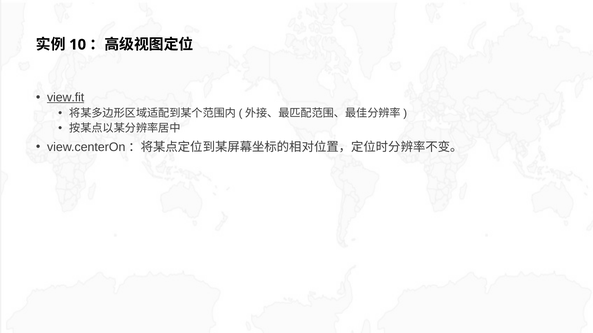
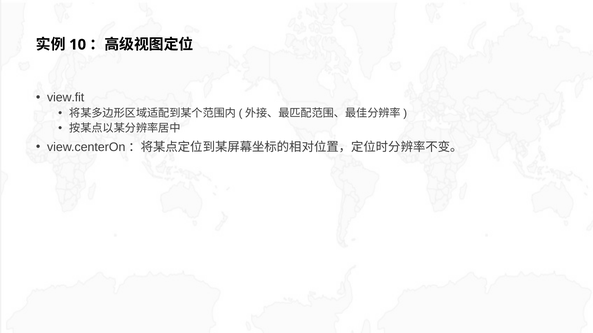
view.fit underline: present -> none
